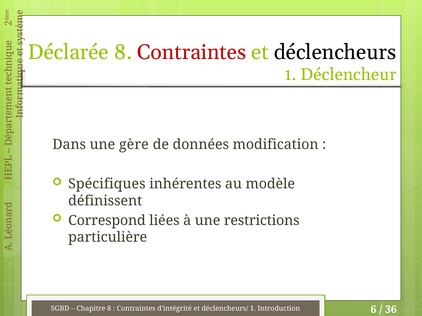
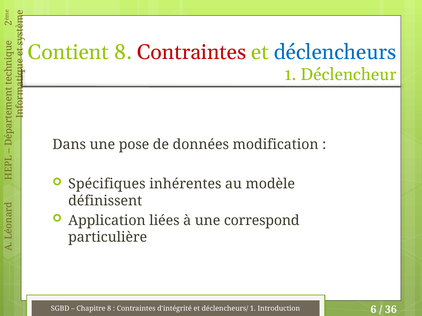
Déclarée: Déclarée -> Contient
déclencheurs colour: black -> blue
gère: gère -> pose
Correspond: Correspond -> Application
restrictions: restrictions -> correspond
